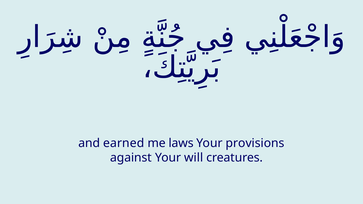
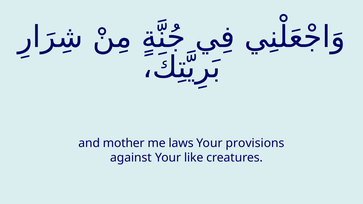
earned: earned -> mother
will: will -> like
